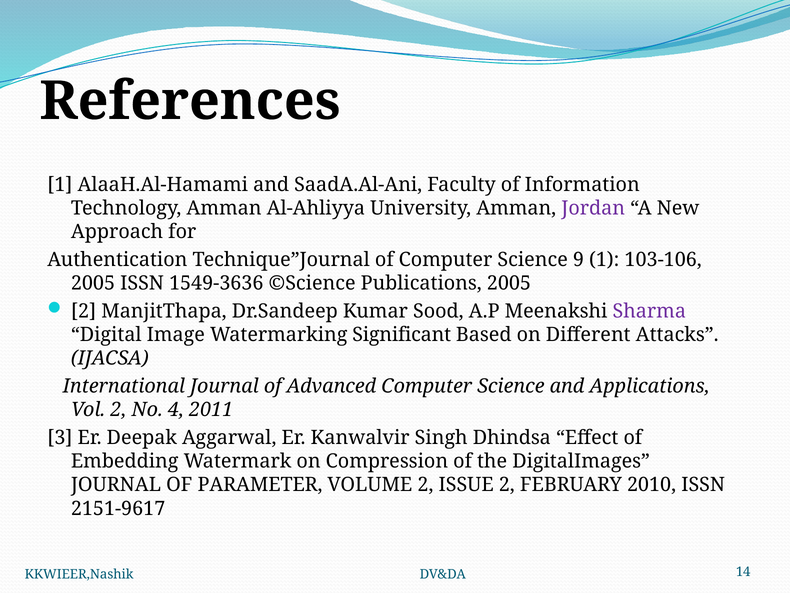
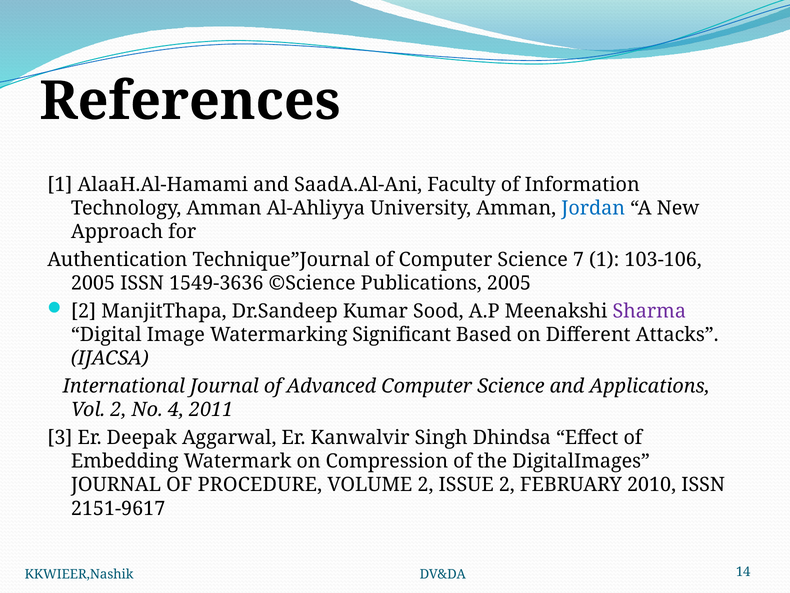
Jordan colour: purple -> blue
9: 9 -> 7
PARAMETER: PARAMETER -> PROCEDURE
